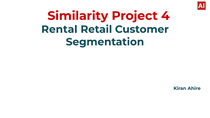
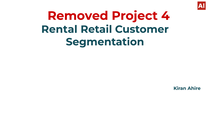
Similarity: Similarity -> Removed
